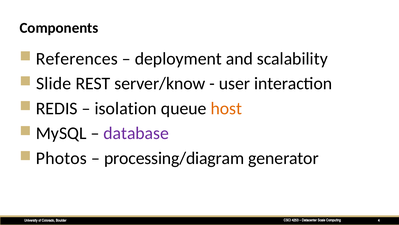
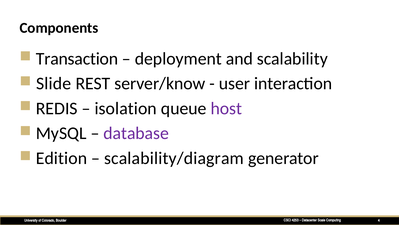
References: References -> Transaction
host colour: orange -> purple
Photos: Photos -> Edition
processing/diagram: processing/diagram -> scalability/diagram
